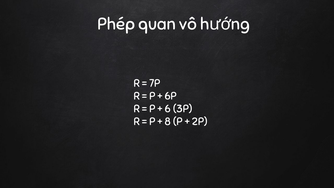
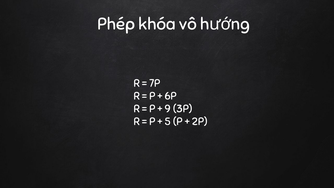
quan: quan -> khóa
6: 6 -> 9
8: 8 -> 5
